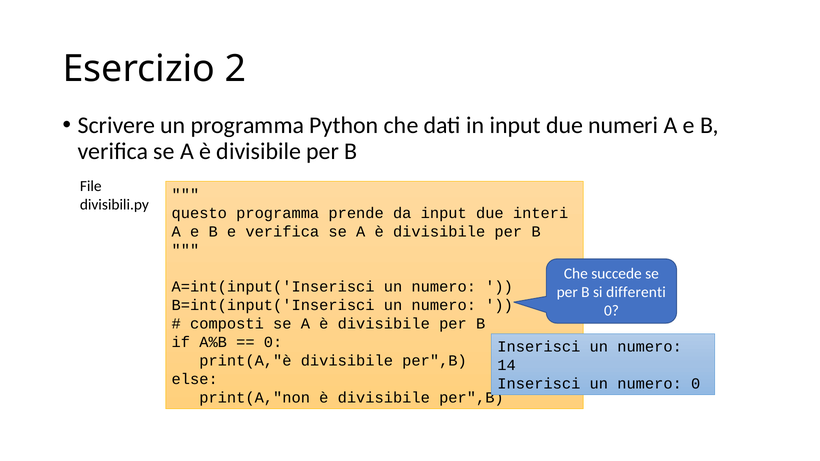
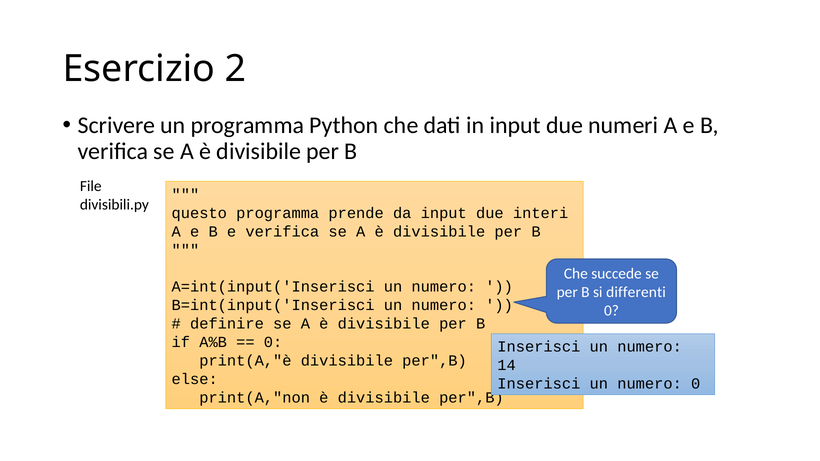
composti: composti -> definire
